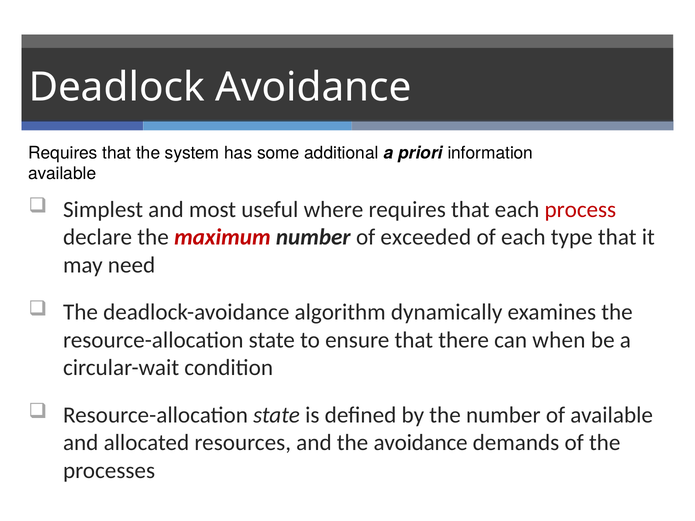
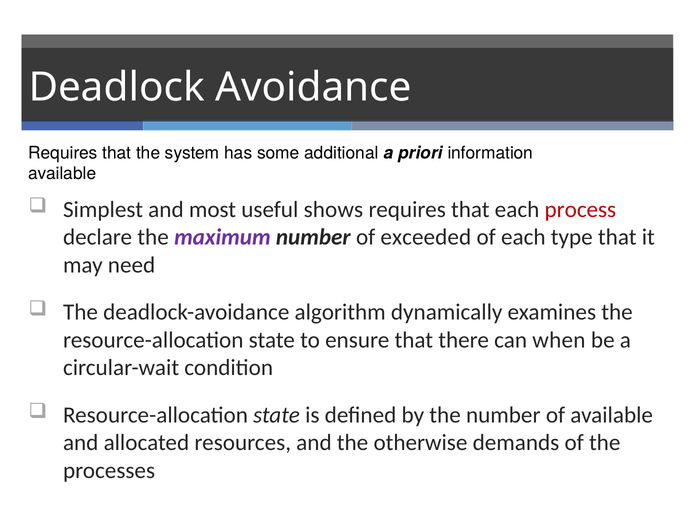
where: where -> shows
maximum colour: red -> purple
the avoidance: avoidance -> otherwise
